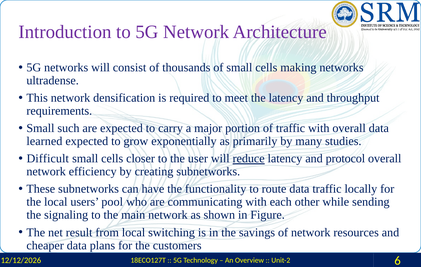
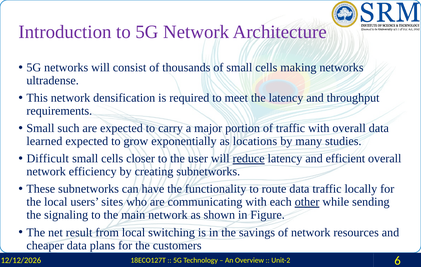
primarily: primarily -> locations
protocol: protocol -> efficient
pool: pool -> sites
other underline: none -> present
